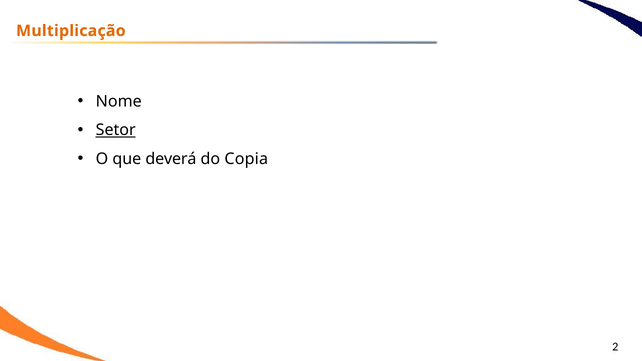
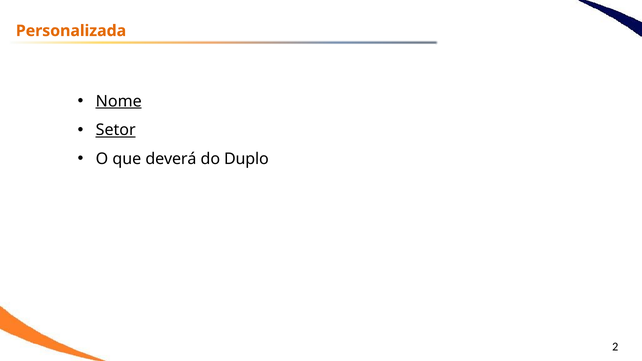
Multiplicação: Multiplicação -> Personalizada
Nome underline: none -> present
Copia: Copia -> Duplo
